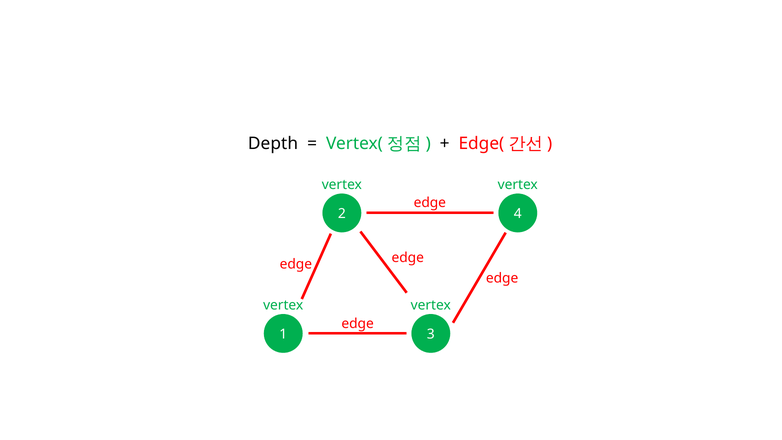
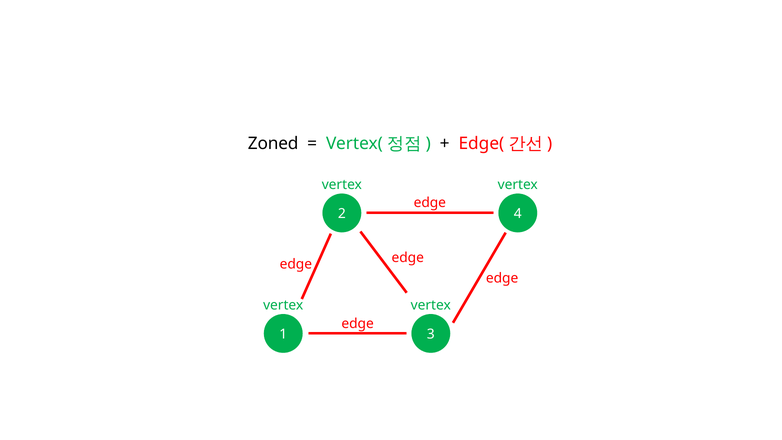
Depth: Depth -> Zoned
